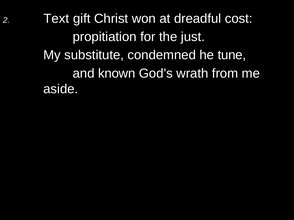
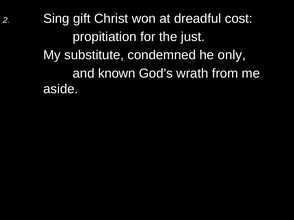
Text: Text -> Sing
tune: tune -> only
